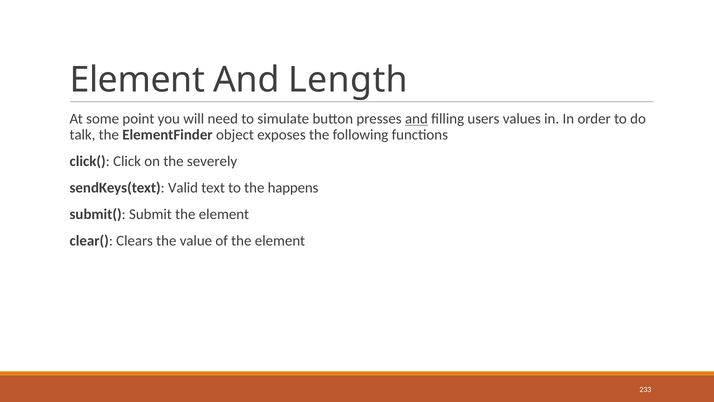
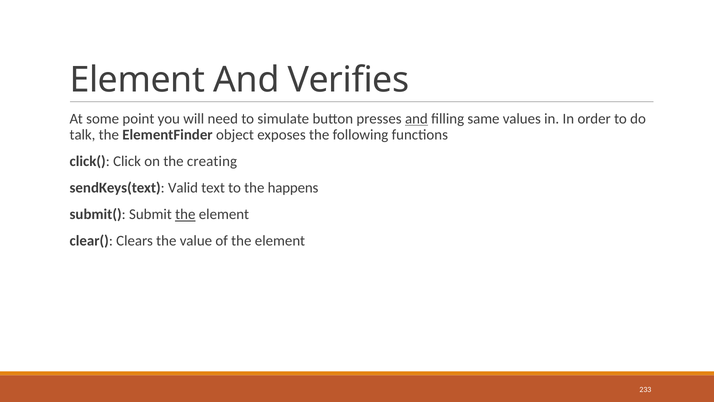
Length: Length -> Verifies
users: users -> same
severely: severely -> creating
the at (185, 214) underline: none -> present
